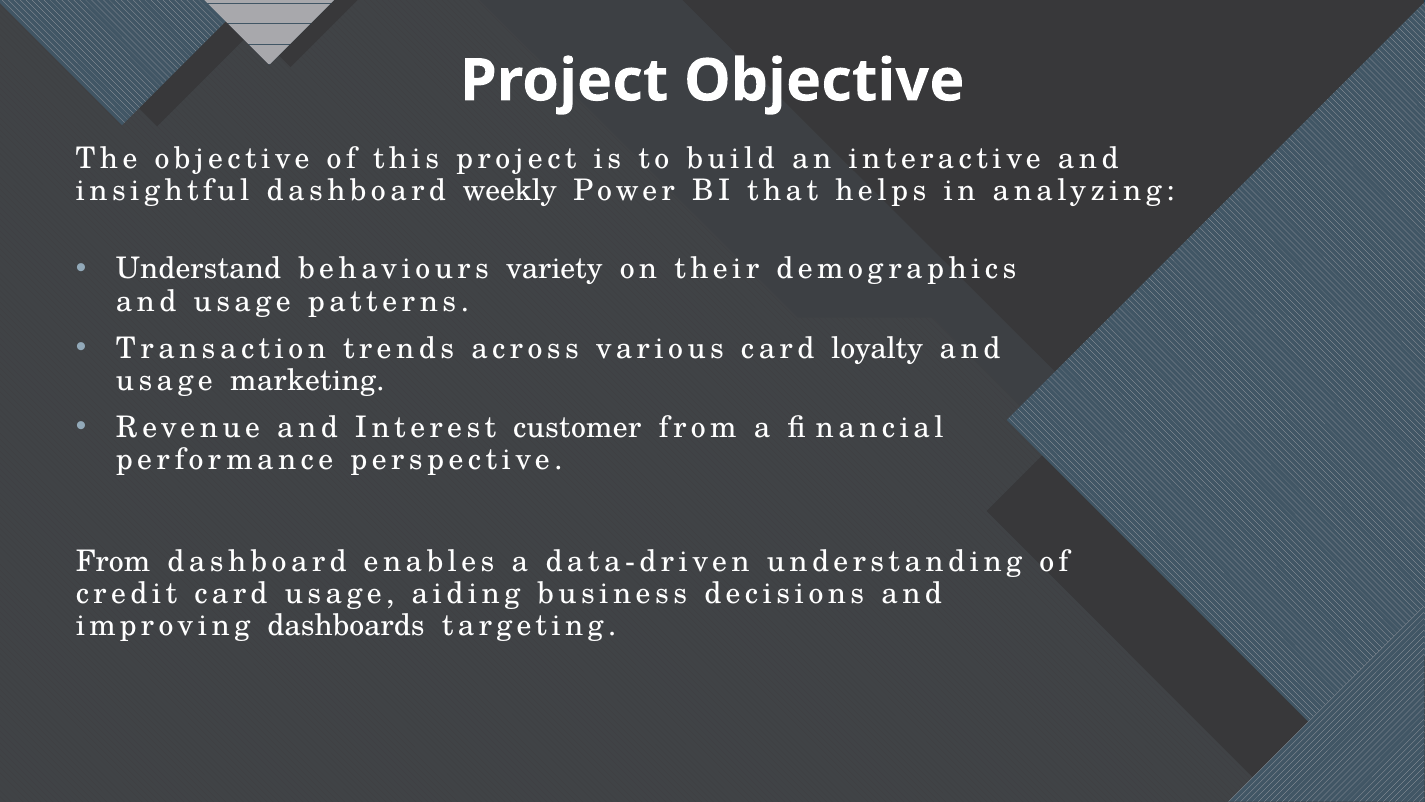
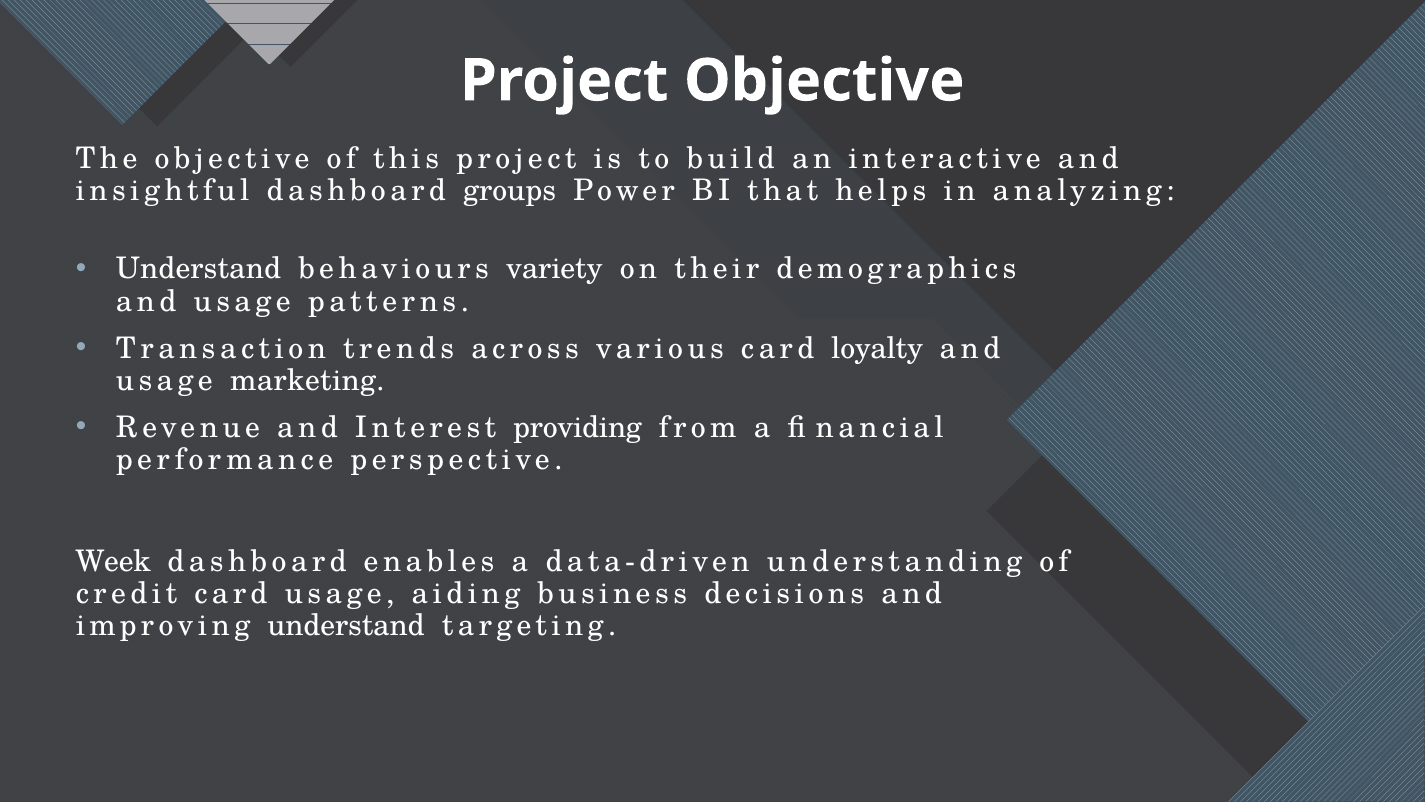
weekly: weekly -> groups
customer: customer -> providing
From at (113, 562): From -> Week
improving dashboards: dashboards -> understand
